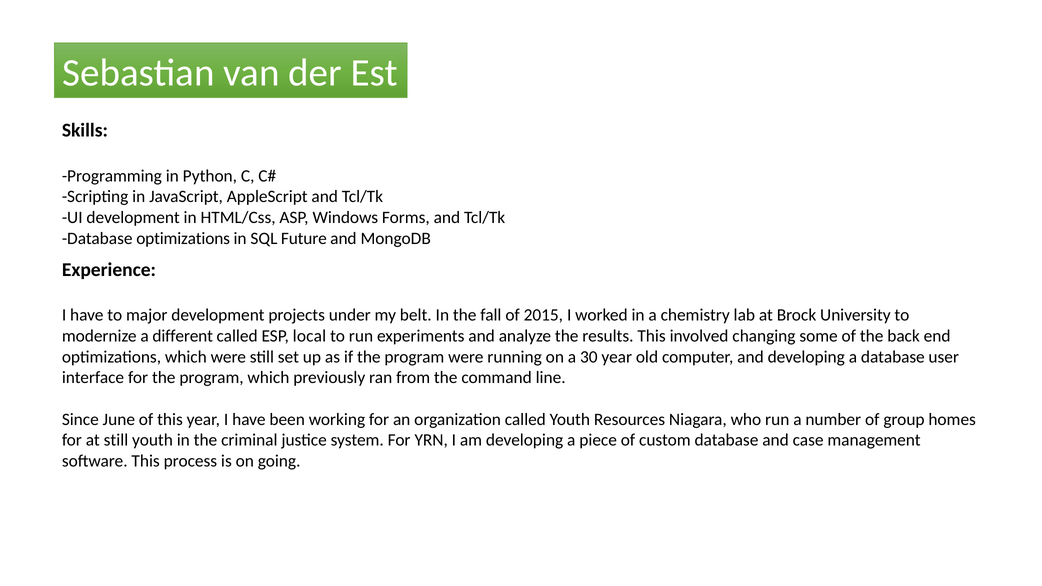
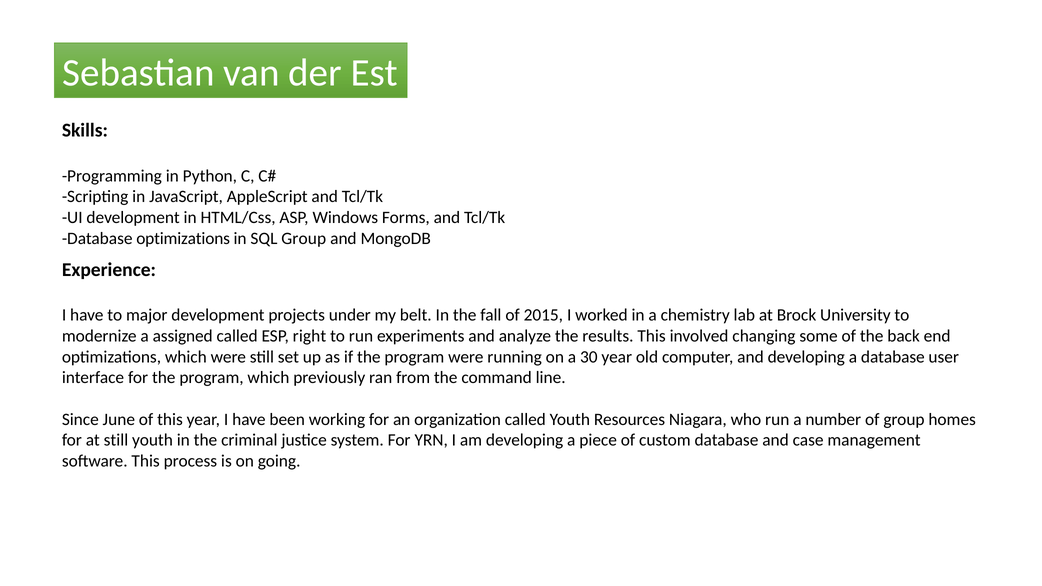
SQL Future: Future -> Group
different: different -> assigned
local: local -> right
